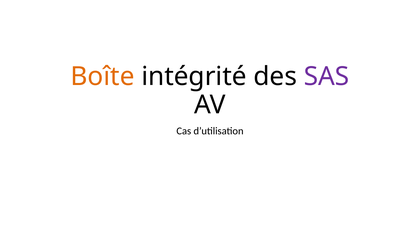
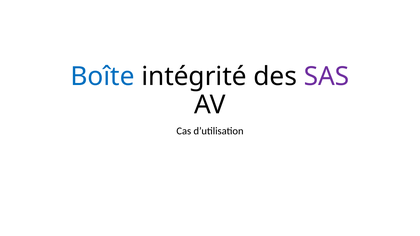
Boîte colour: orange -> blue
